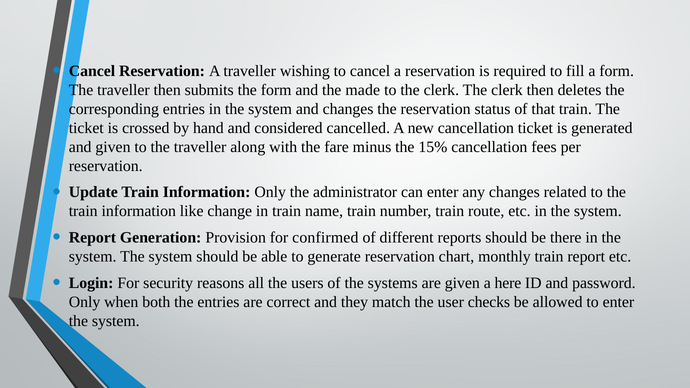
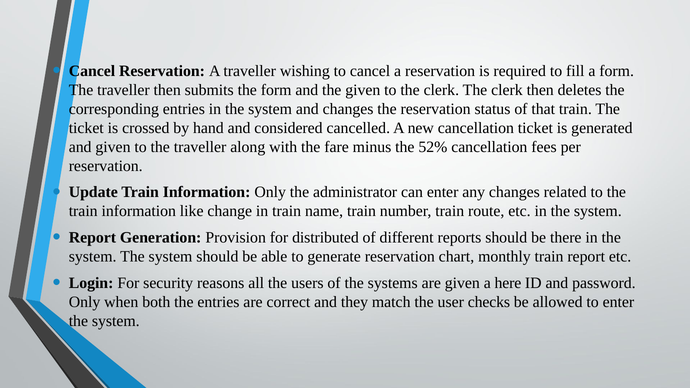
the made: made -> given
15%: 15% -> 52%
confirmed: confirmed -> distributed
